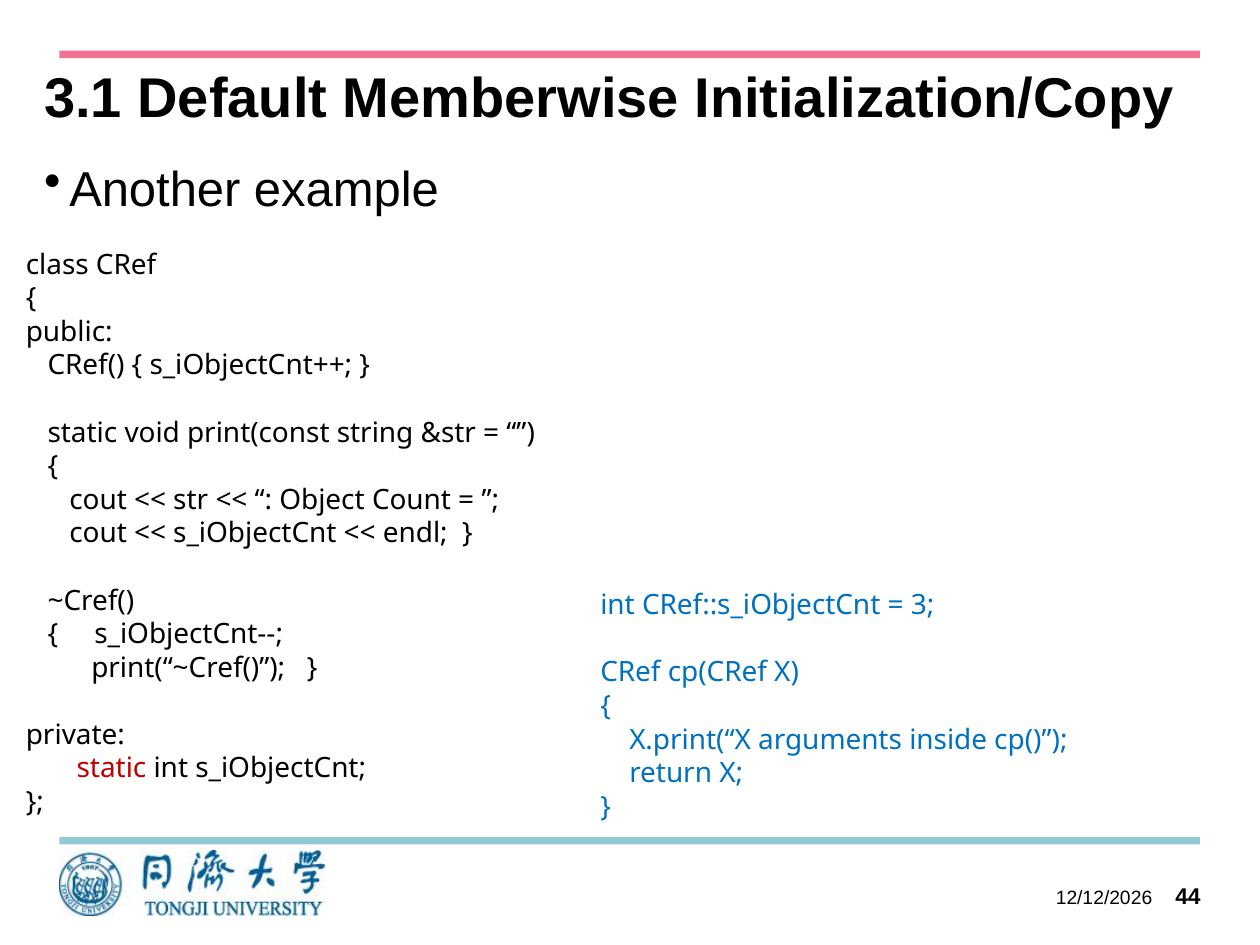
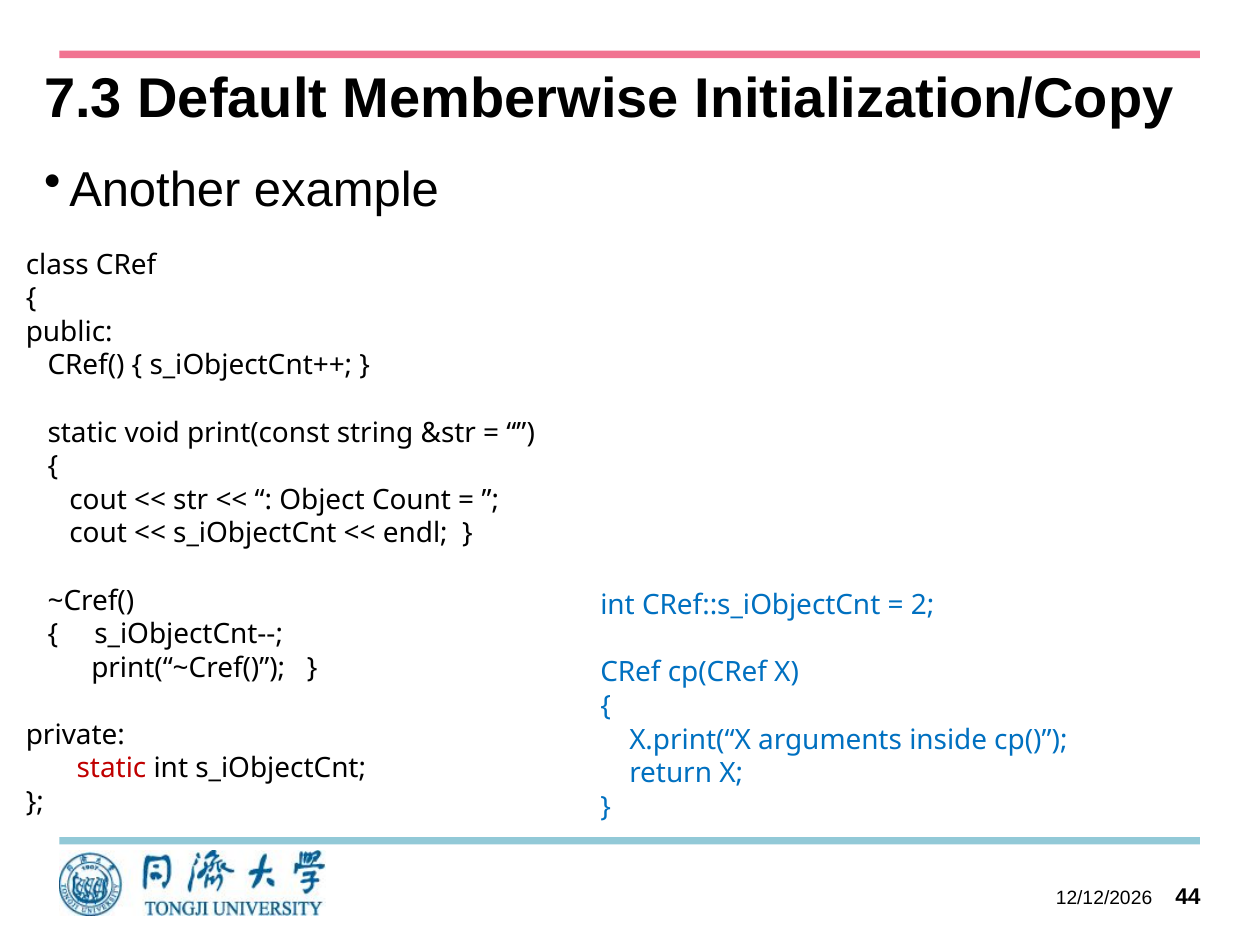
3.1: 3.1 -> 7.3
3: 3 -> 2
